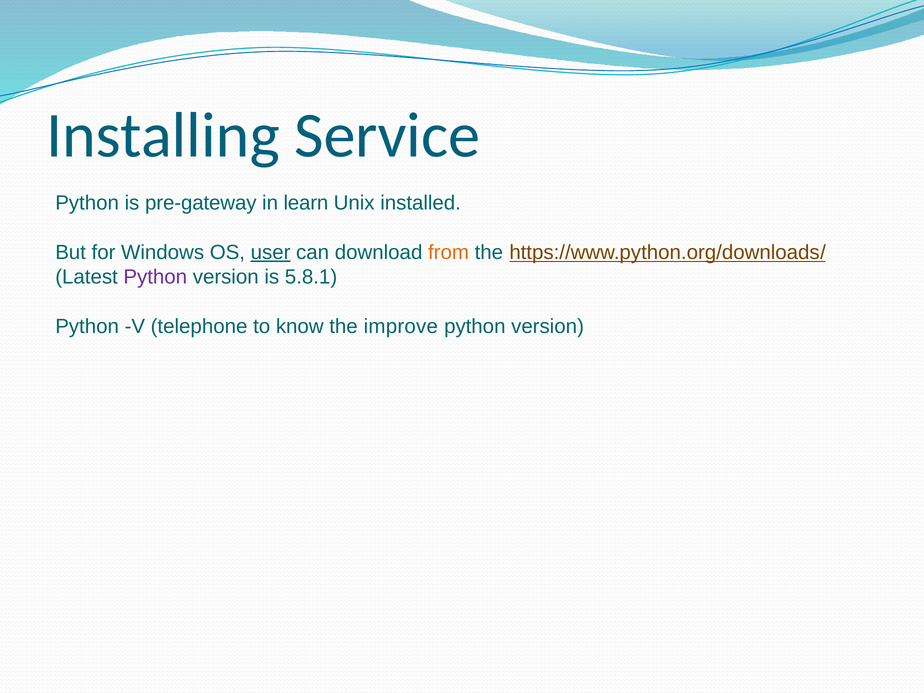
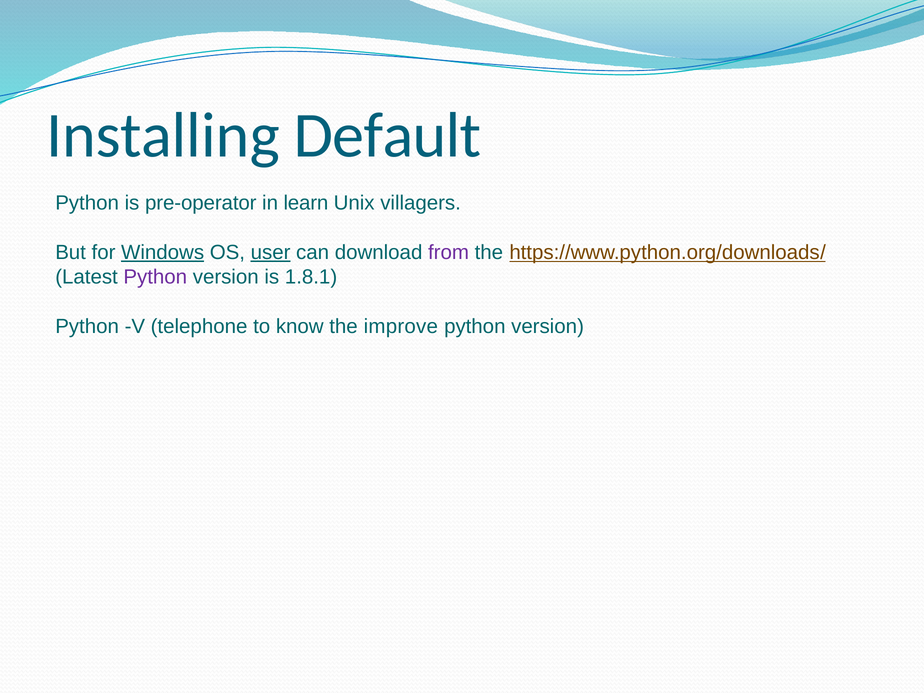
Service: Service -> Default
pre-gateway: pre-gateway -> pre-operator
installed: installed -> villagers
Windows underline: none -> present
from colour: orange -> purple
5.8.1: 5.8.1 -> 1.8.1
